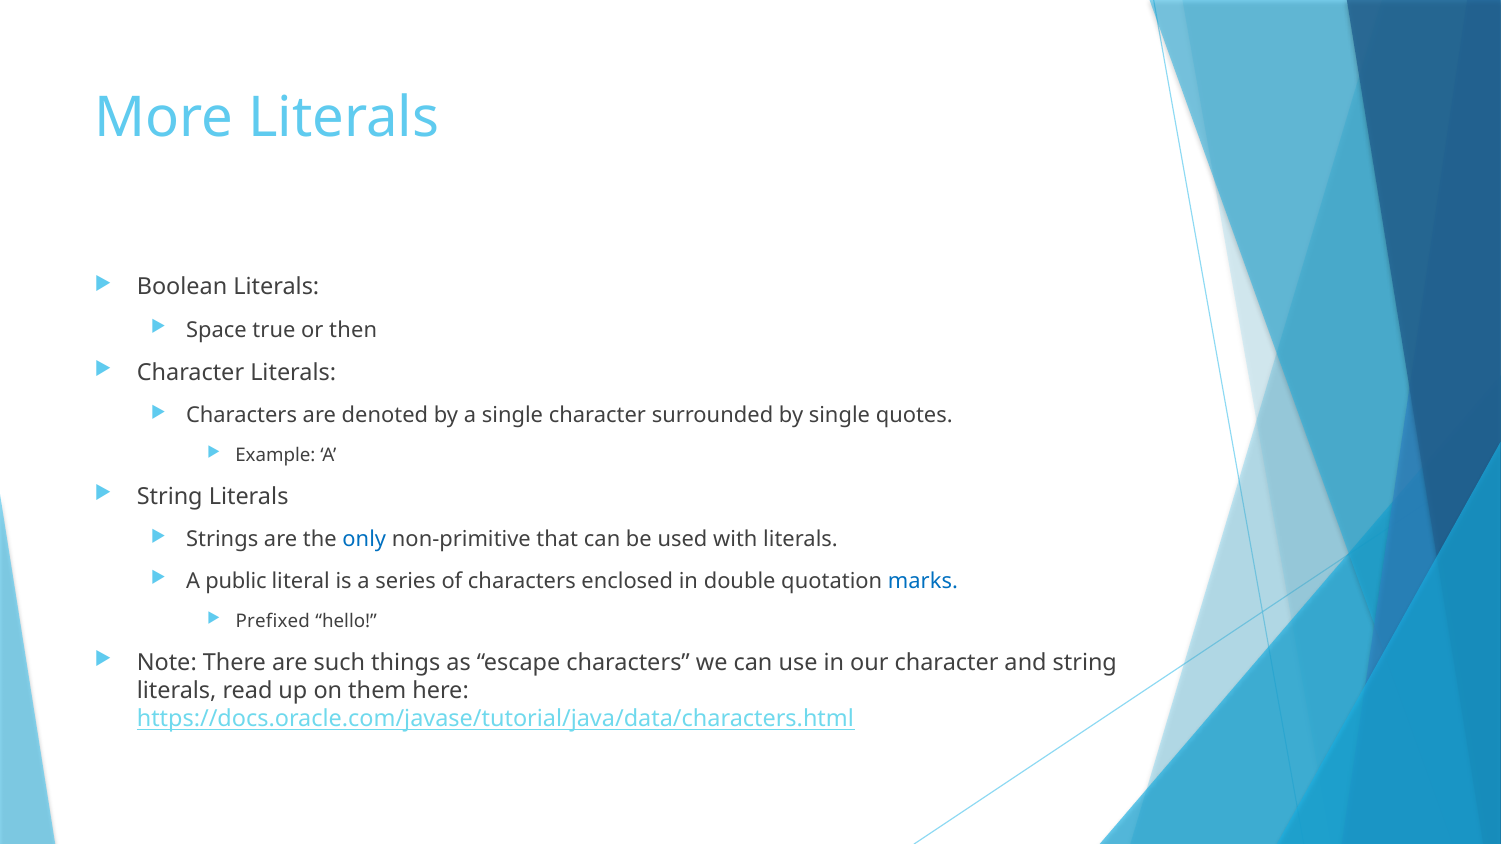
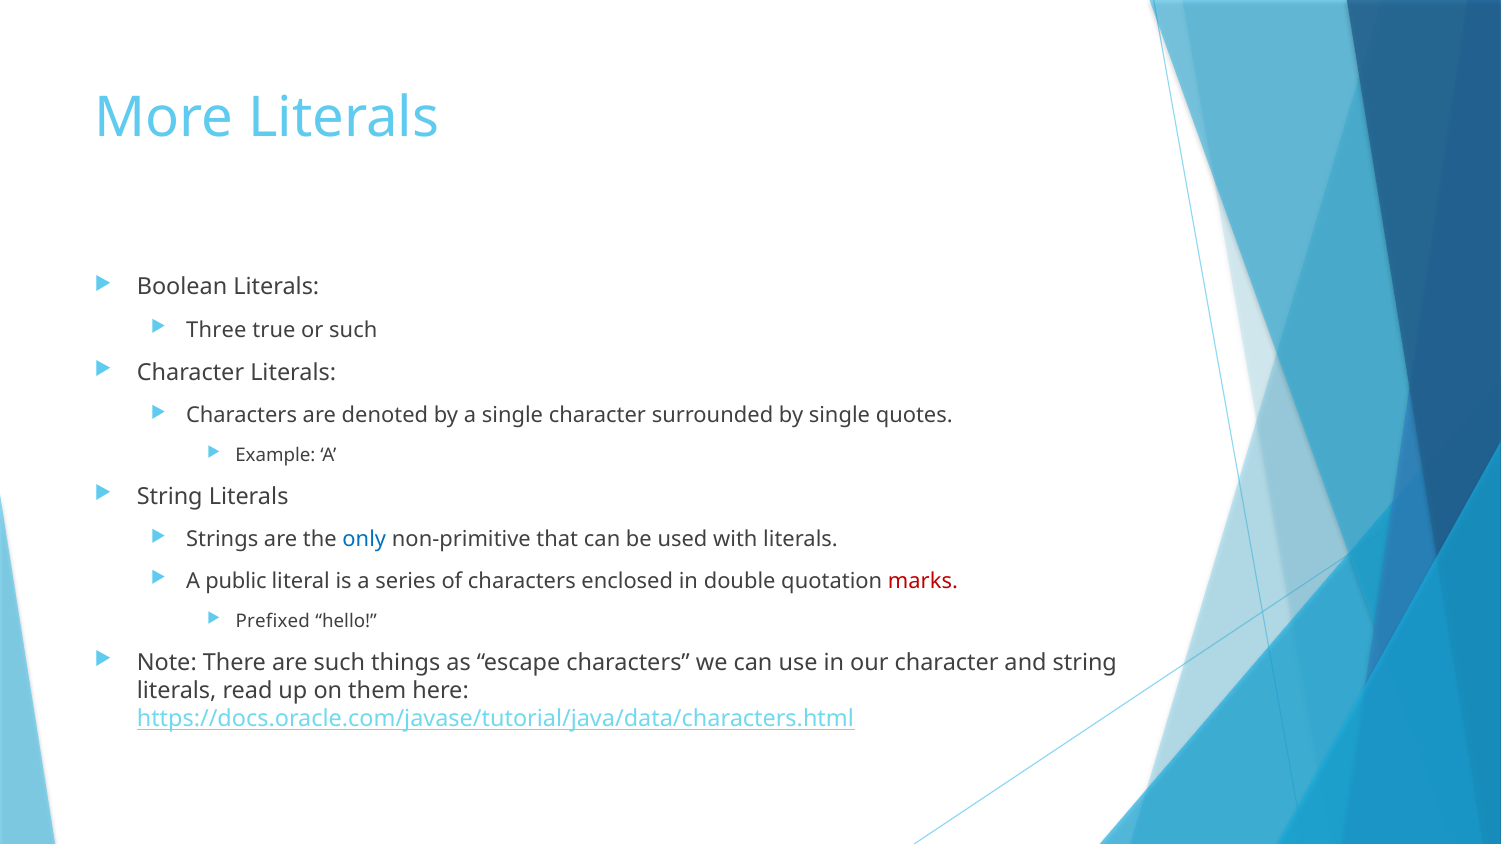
Space: Space -> Three
or then: then -> such
marks colour: blue -> red
